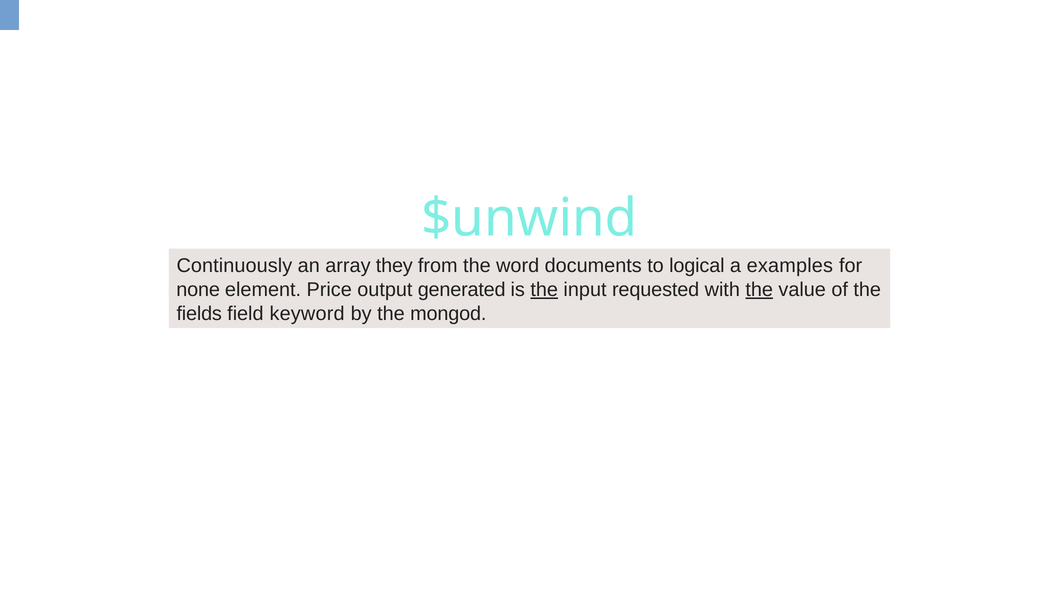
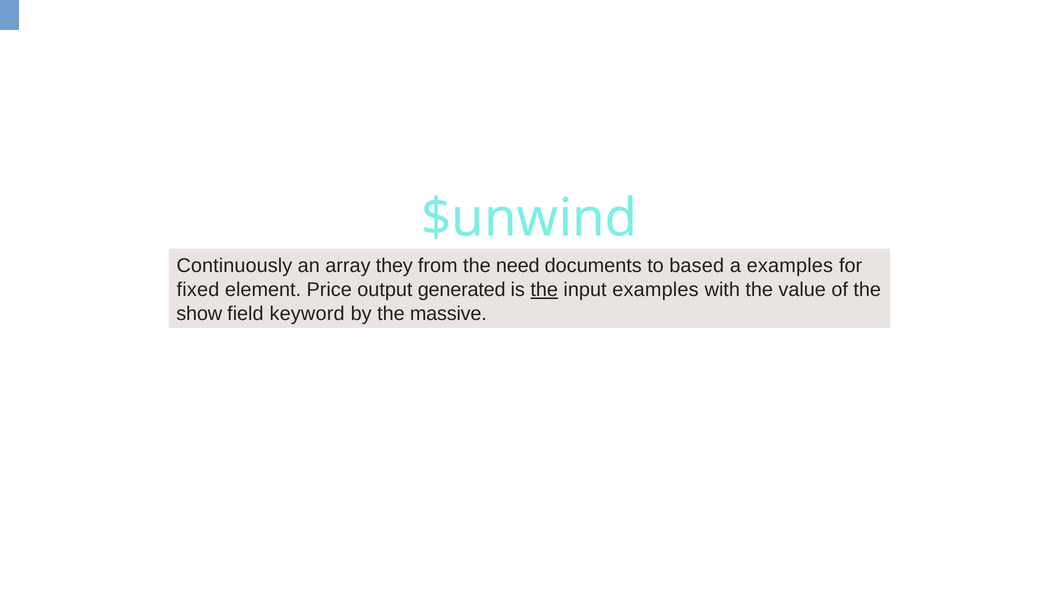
word: word -> need
logical: logical -> based
none: none -> fixed
input requested: requested -> examples
the at (759, 290) underline: present -> none
fields: fields -> show
mongod: mongod -> massive
